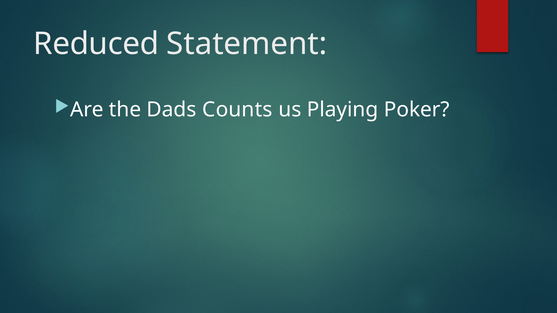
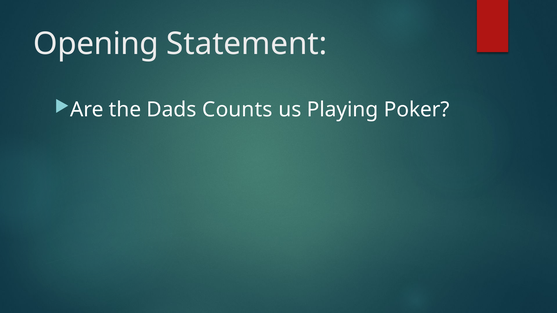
Reduced: Reduced -> Opening
